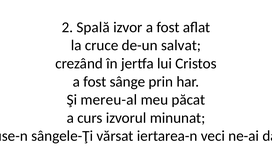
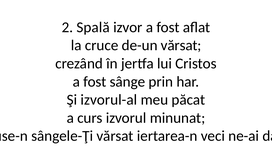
de-un salvat: salvat -> vărsat
mereu-al: mereu-al -> izvorul-al
